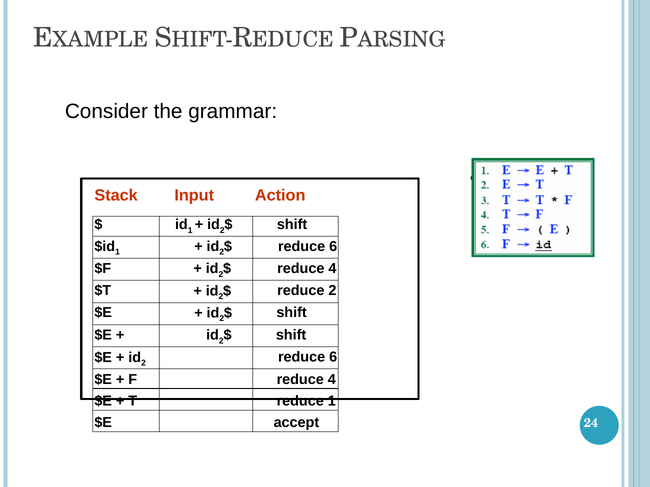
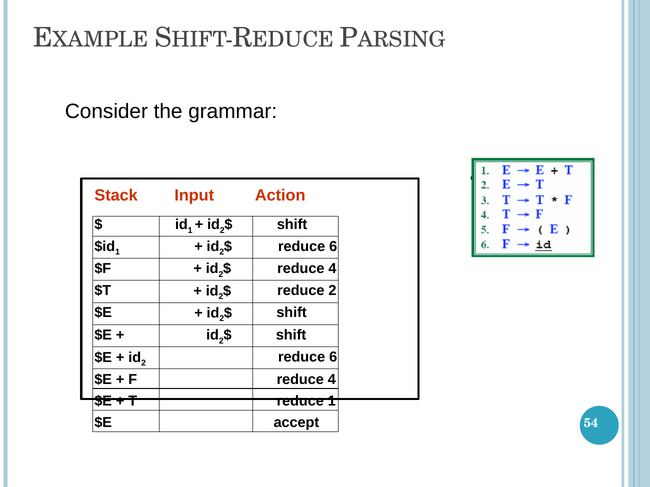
24: 24 -> 54
